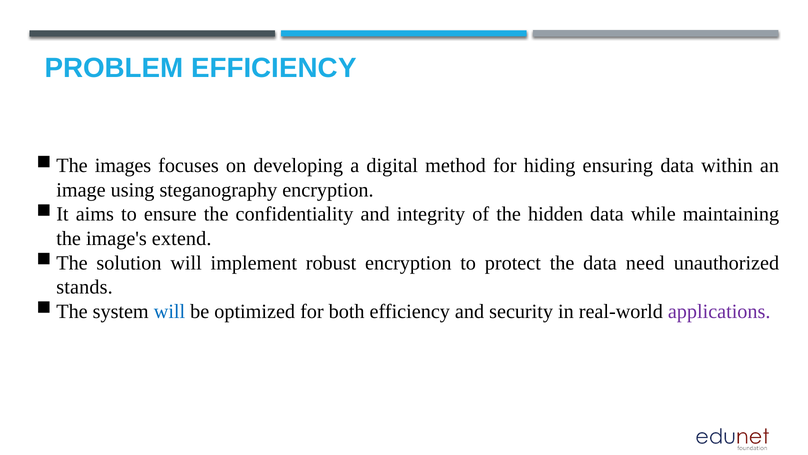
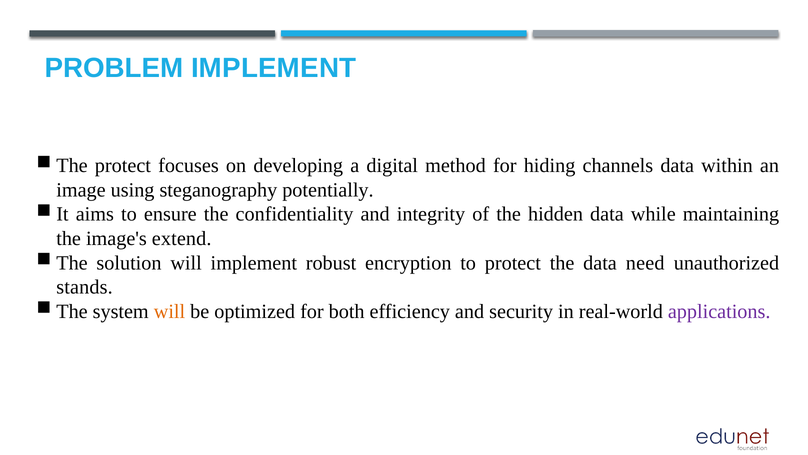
PROBLEM EFFICIENCY: EFFICIENCY -> IMPLEMENT
images at (123, 166): images -> protect
ensuring: ensuring -> channels
steganography encryption: encryption -> potentially
will at (169, 311) colour: blue -> orange
